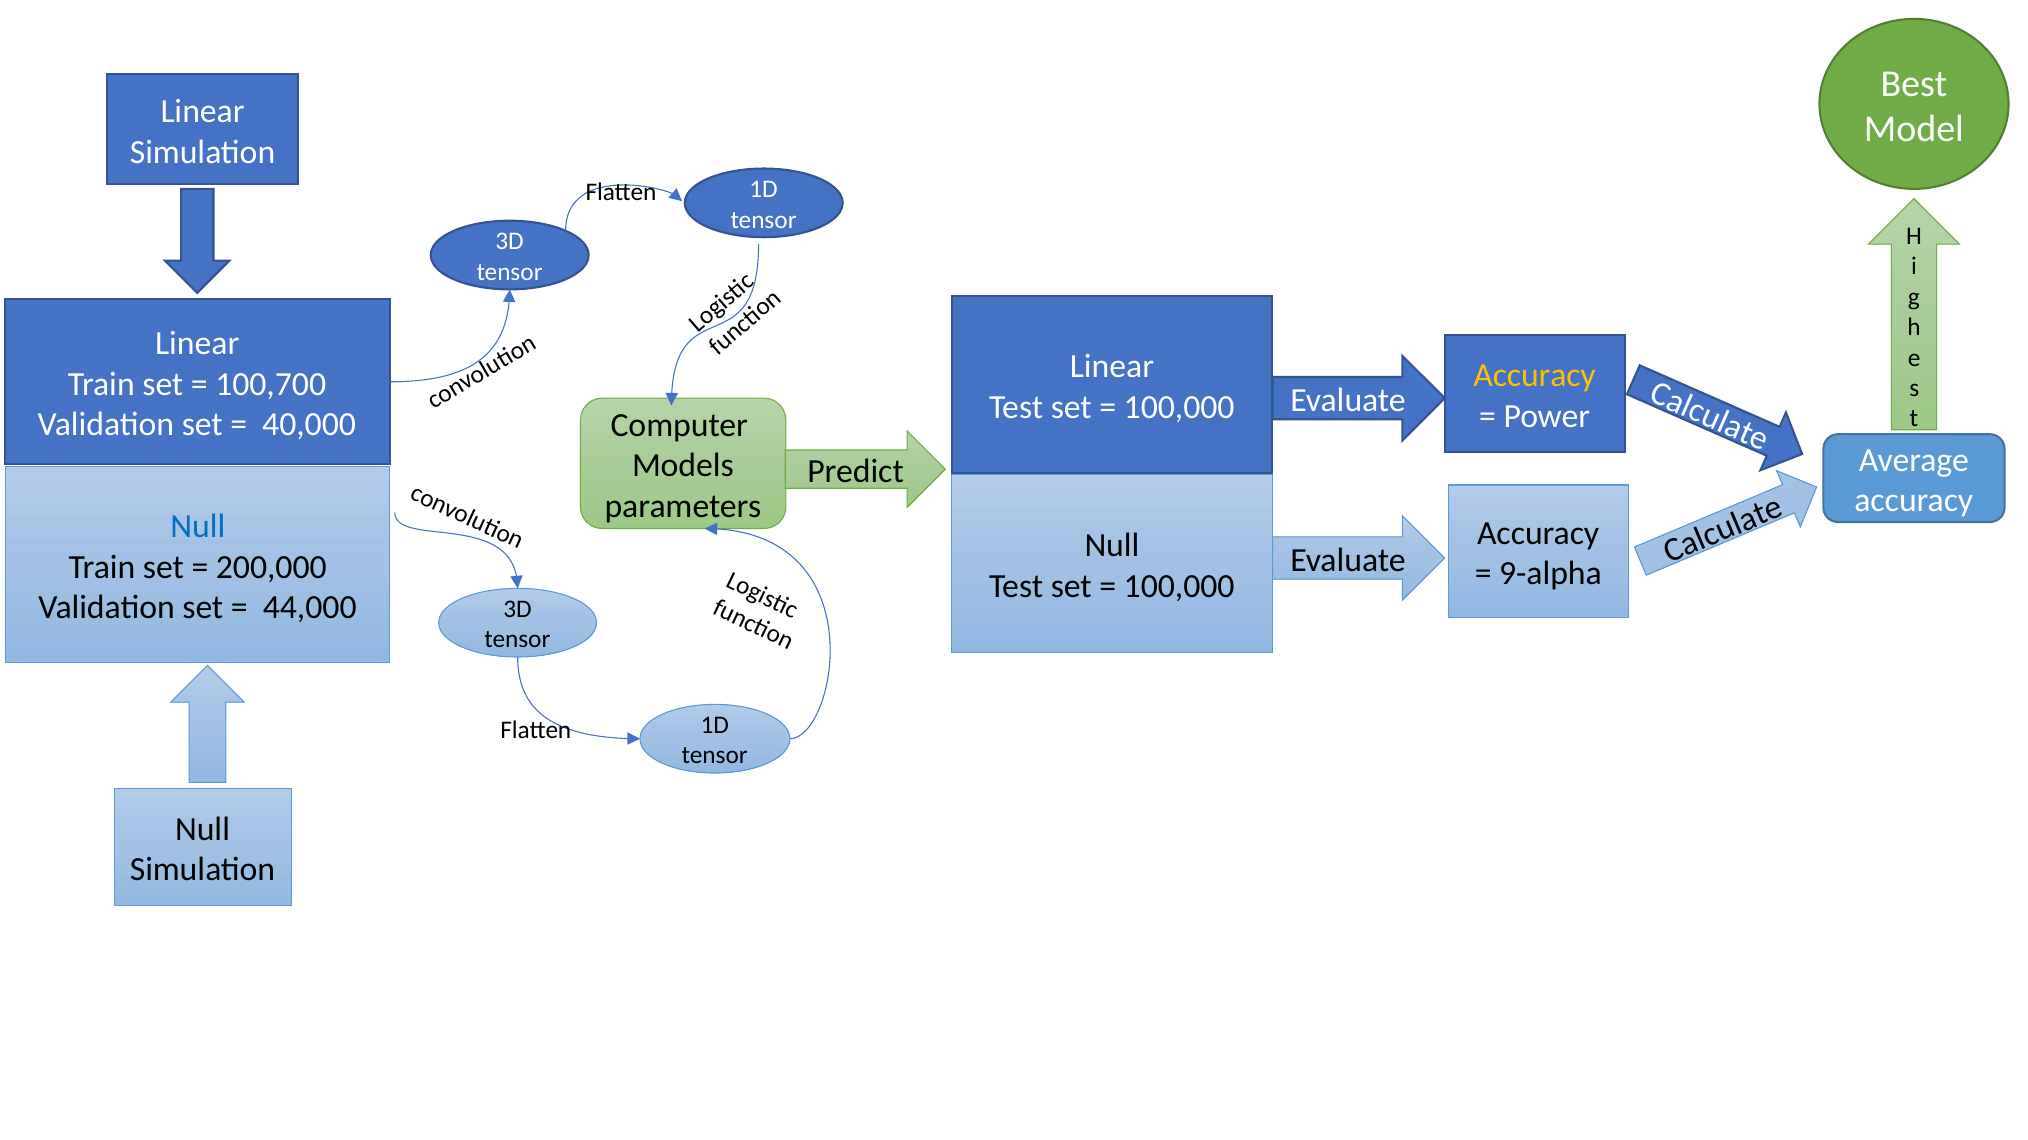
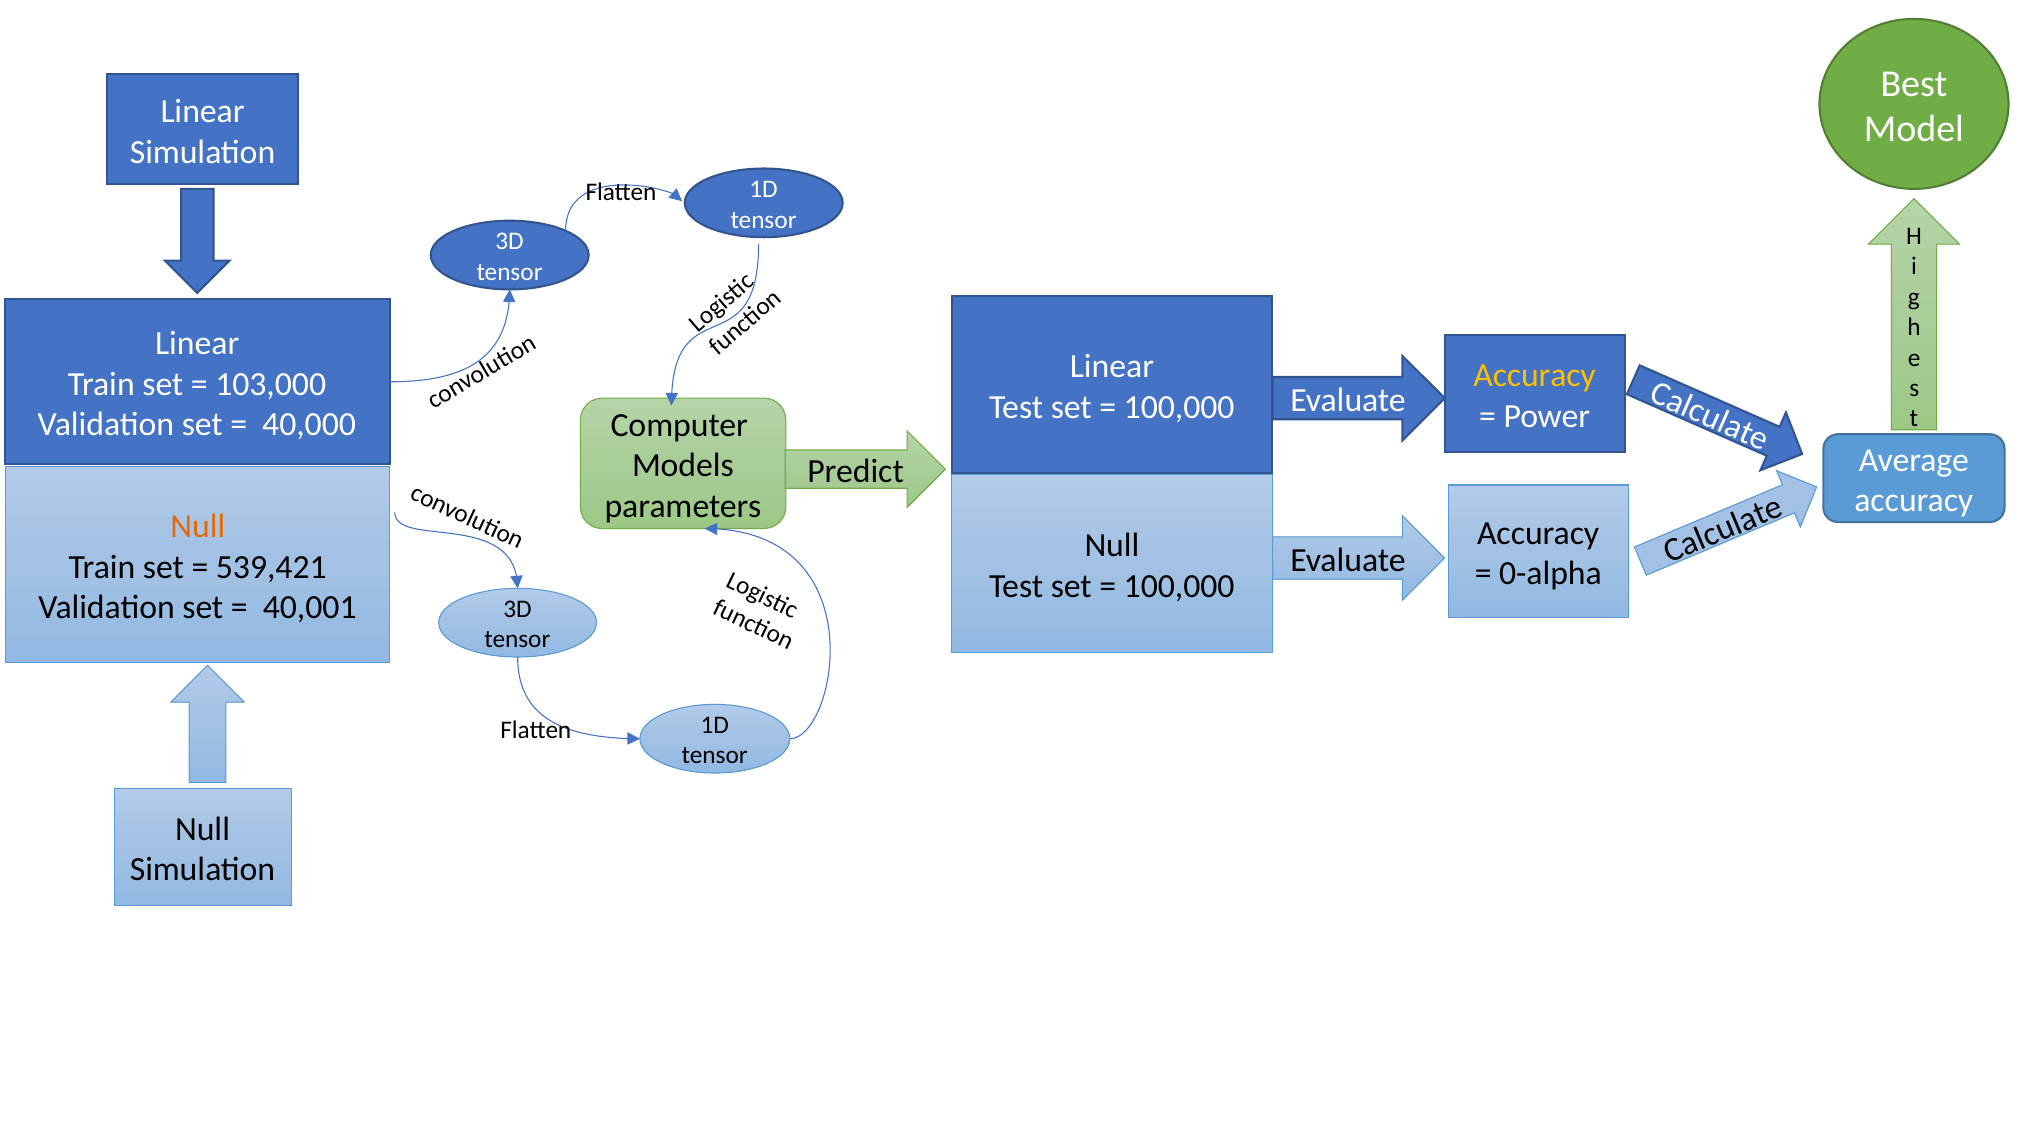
100,700: 100,700 -> 103,000
Null at (198, 527) colour: blue -> orange
200,000: 200,000 -> 539,421
9-alpha: 9-alpha -> 0-alpha
44,000: 44,000 -> 40,001
